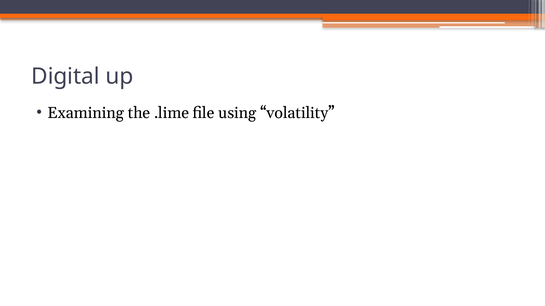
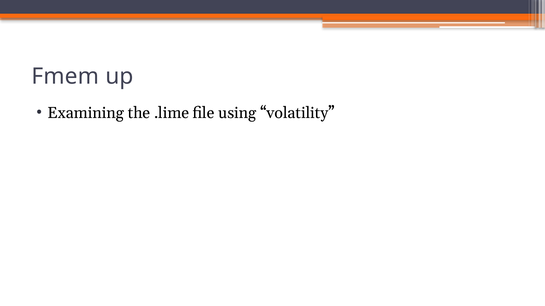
Digital: Digital -> Fmem
